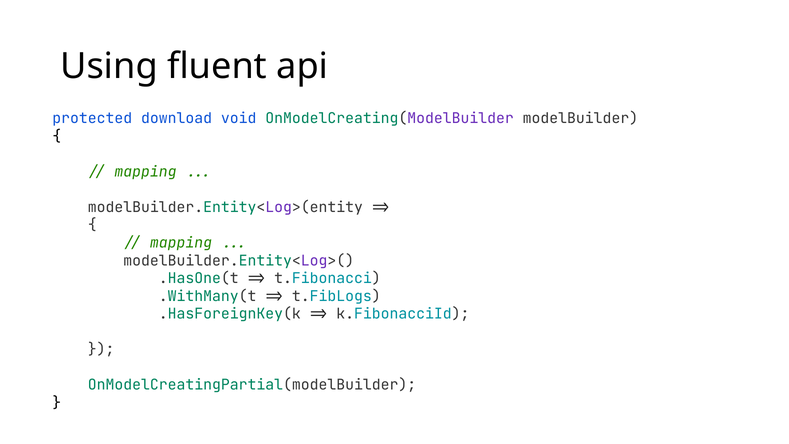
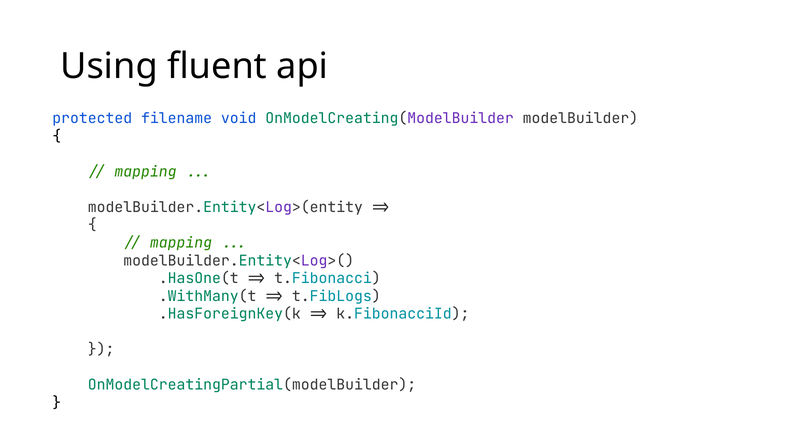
download: download -> filename
